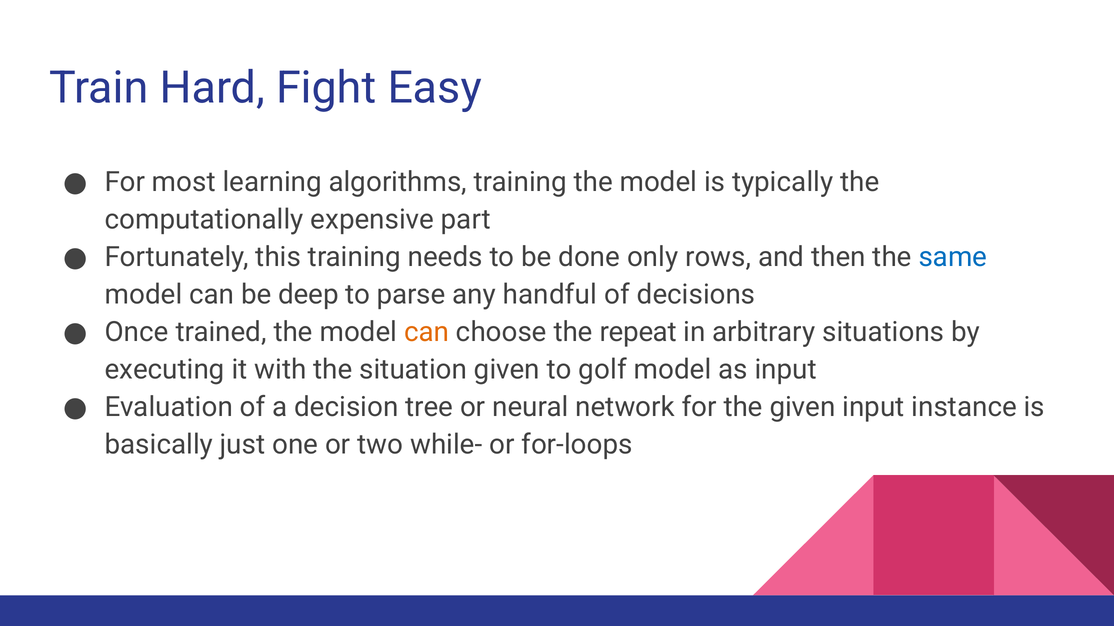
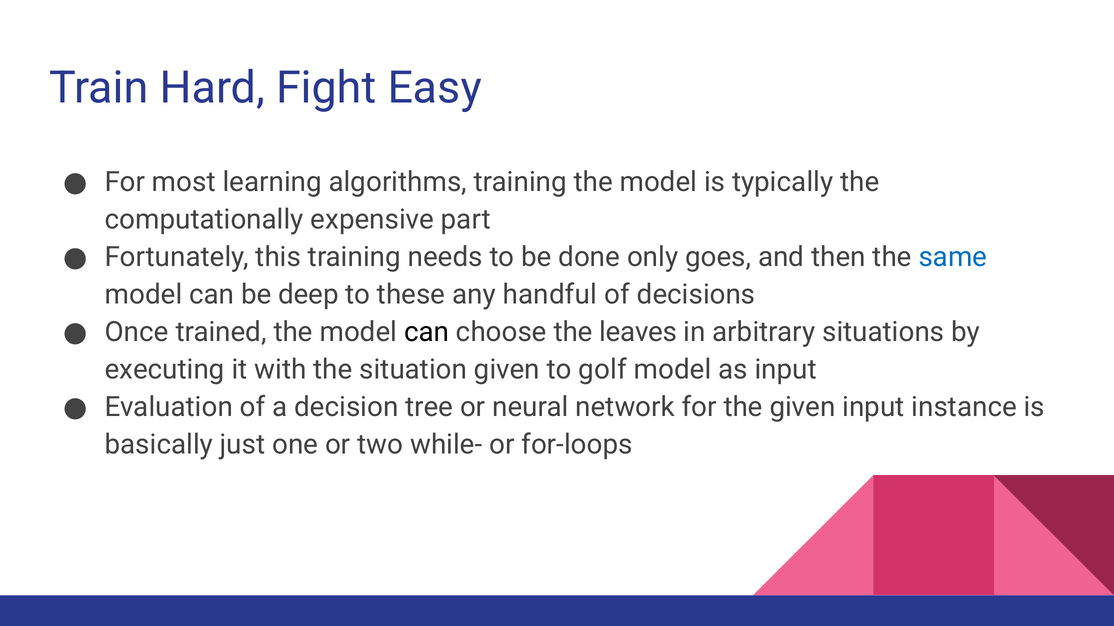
rows: rows -> goes
parse: parse -> these
can at (427, 333) colour: orange -> black
repeat: repeat -> leaves
